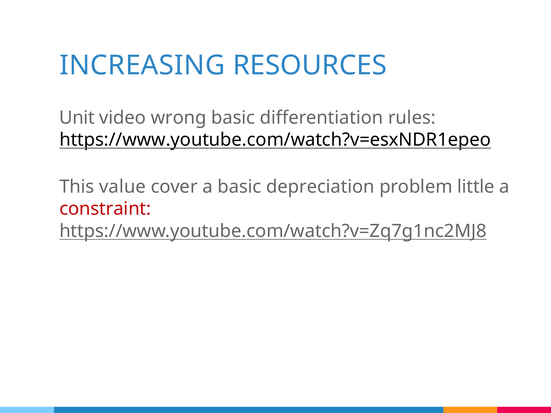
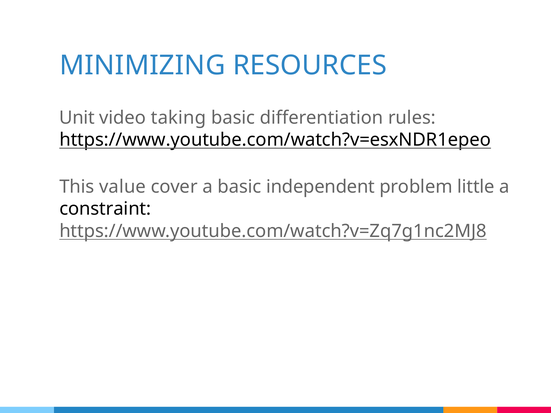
INCREASING: INCREASING -> MINIMIZING
wrong: wrong -> taking
depreciation: depreciation -> independent
constraint colour: red -> black
